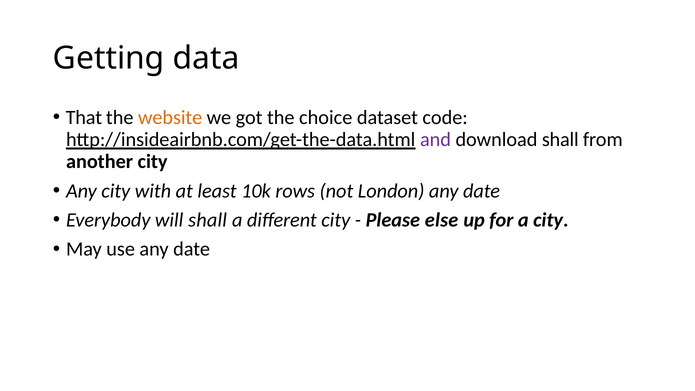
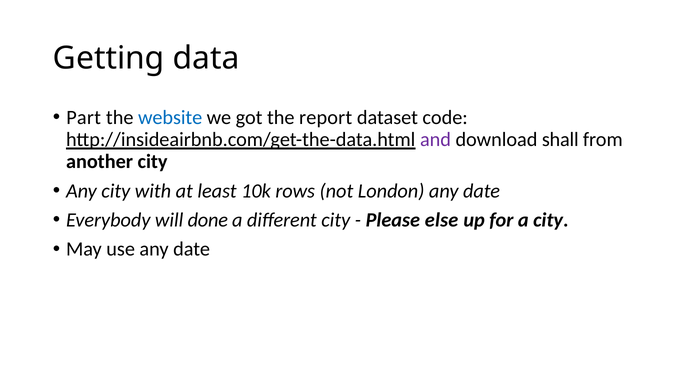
That: That -> Part
website colour: orange -> blue
choice: choice -> report
will shall: shall -> done
